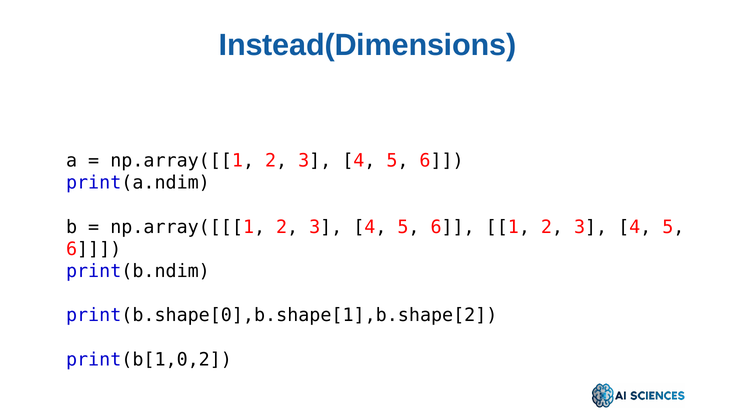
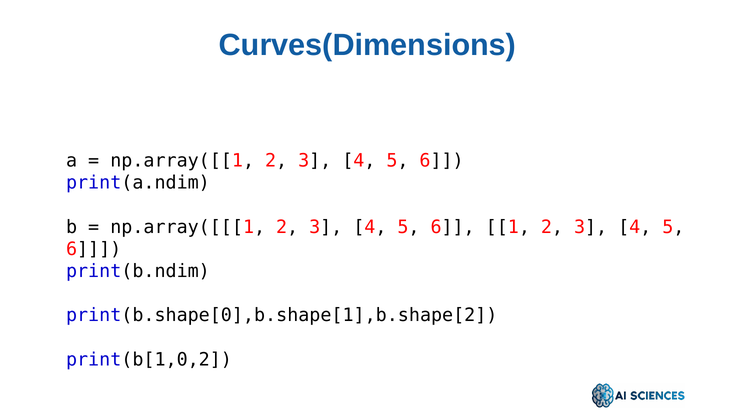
Instead(Dimensions: Instead(Dimensions -> Curves(Dimensions
